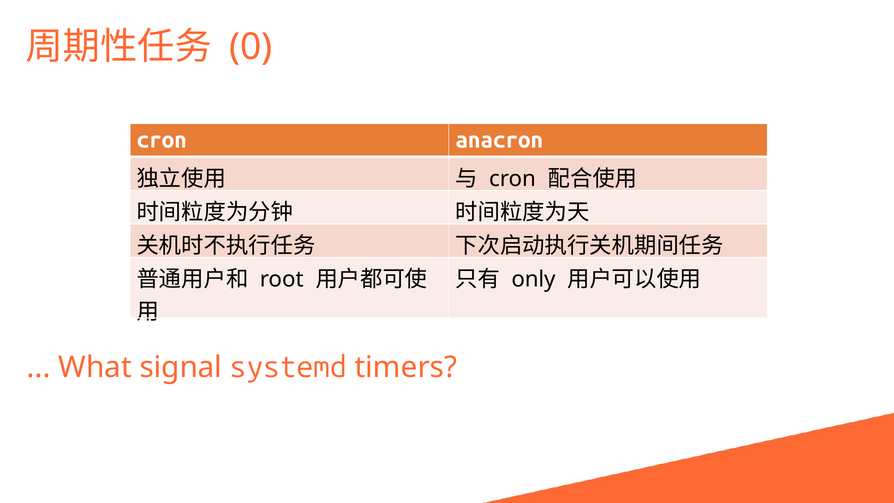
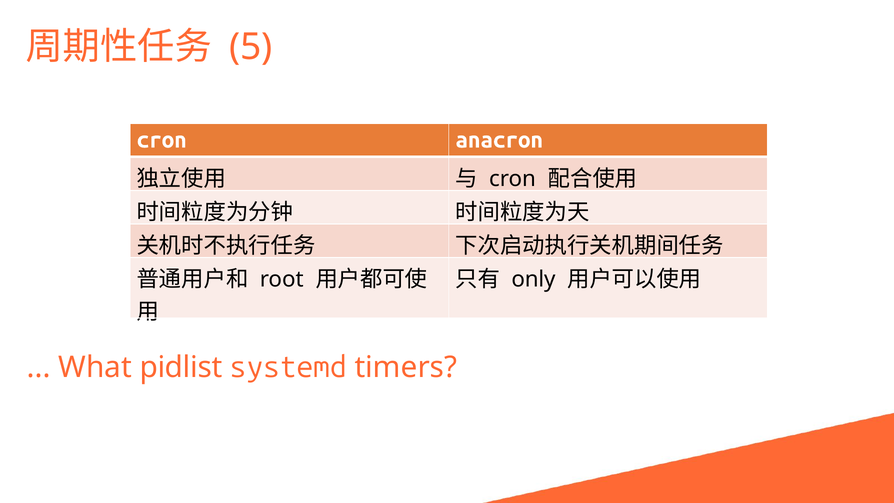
0: 0 -> 5
signal: signal -> pidlist
